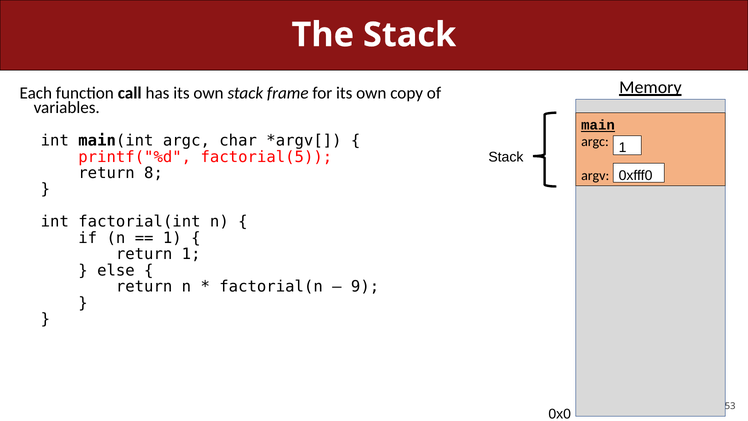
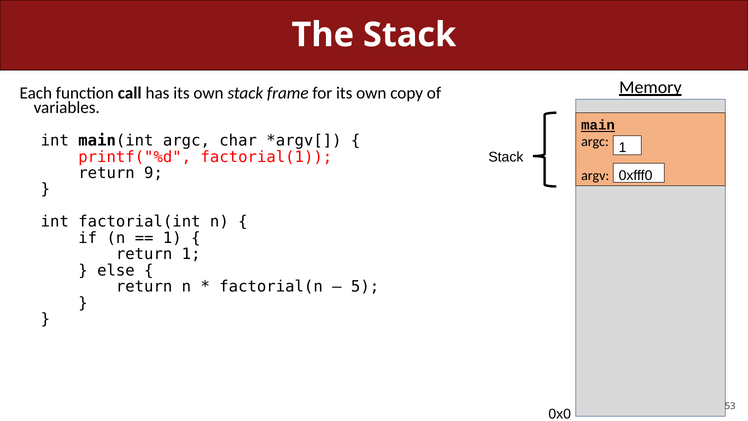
factorial(5: factorial(5 -> factorial(1
8: 8 -> 9
9: 9 -> 5
